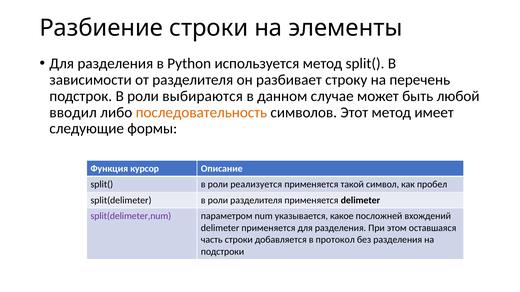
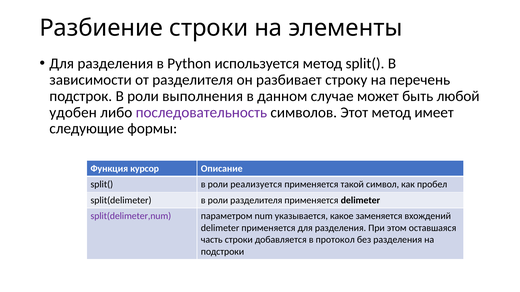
выбираются: выбираются -> выполнения
вводил: вводил -> удобен
последовательность colour: orange -> purple
посложней: посложней -> заменяется
